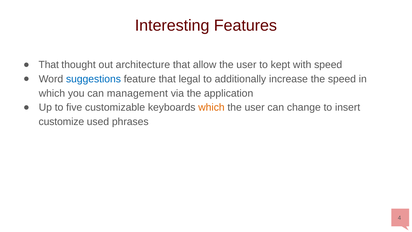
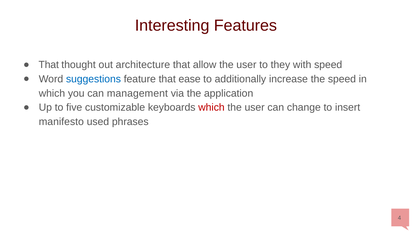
kept: kept -> they
legal: legal -> ease
which at (211, 107) colour: orange -> red
customize: customize -> manifesto
